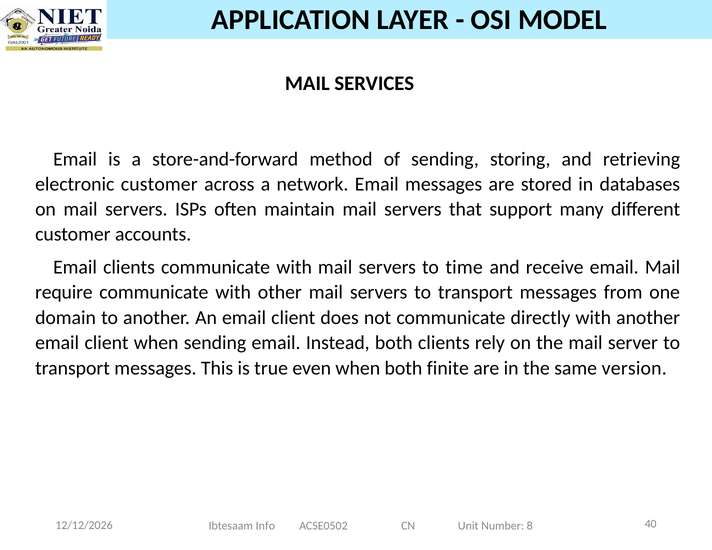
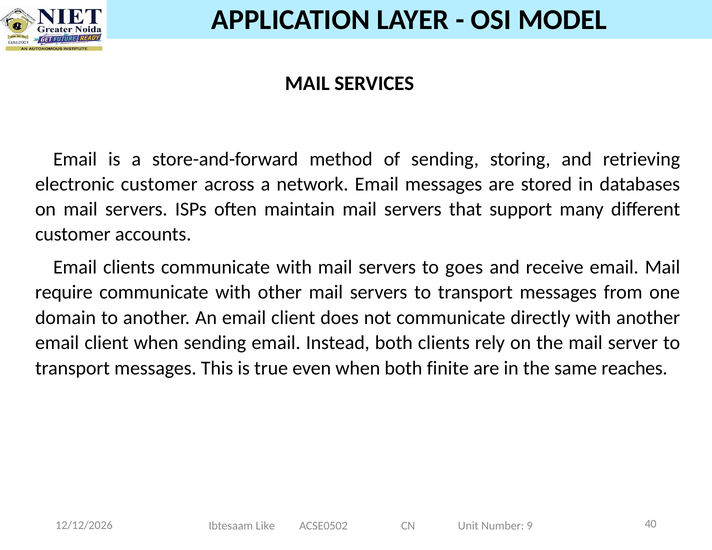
time: time -> goes
version: version -> reaches
Info: Info -> Like
8: 8 -> 9
